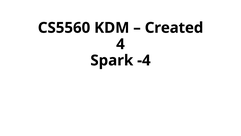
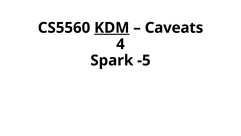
KDM underline: none -> present
Created: Created -> Caveats
-4: -4 -> -5
